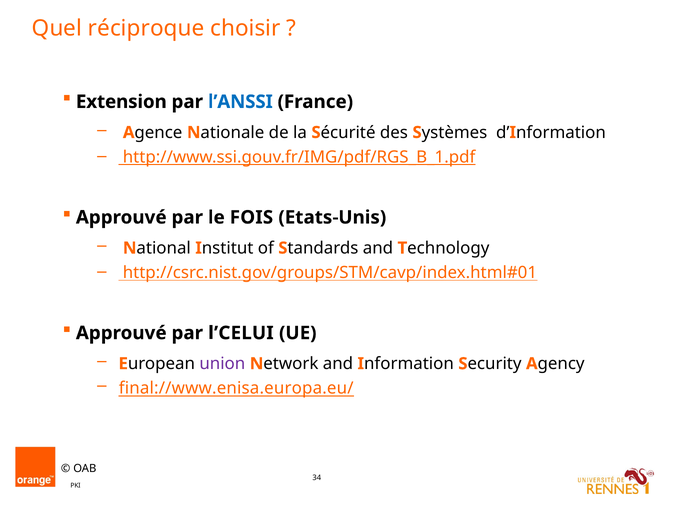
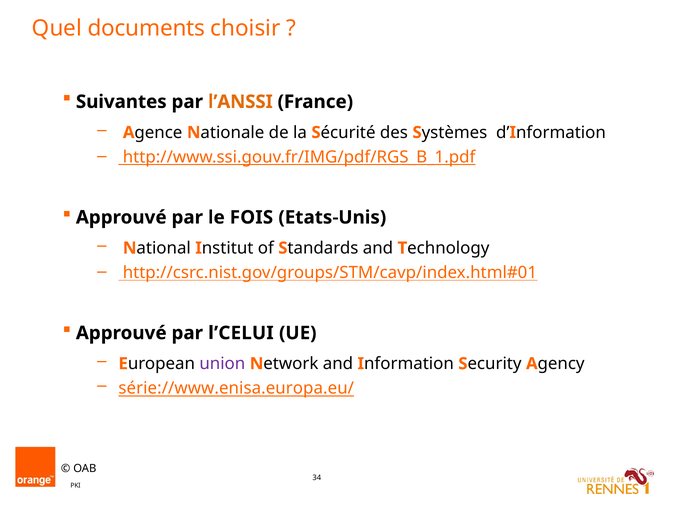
réciproque: réciproque -> documents
Extension: Extension -> Suivantes
l’ANSSI colour: blue -> orange
final://www.enisa.europa.eu/: final://www.enisa.europa.eu/ -> série://www.enisa.europa.eu/
